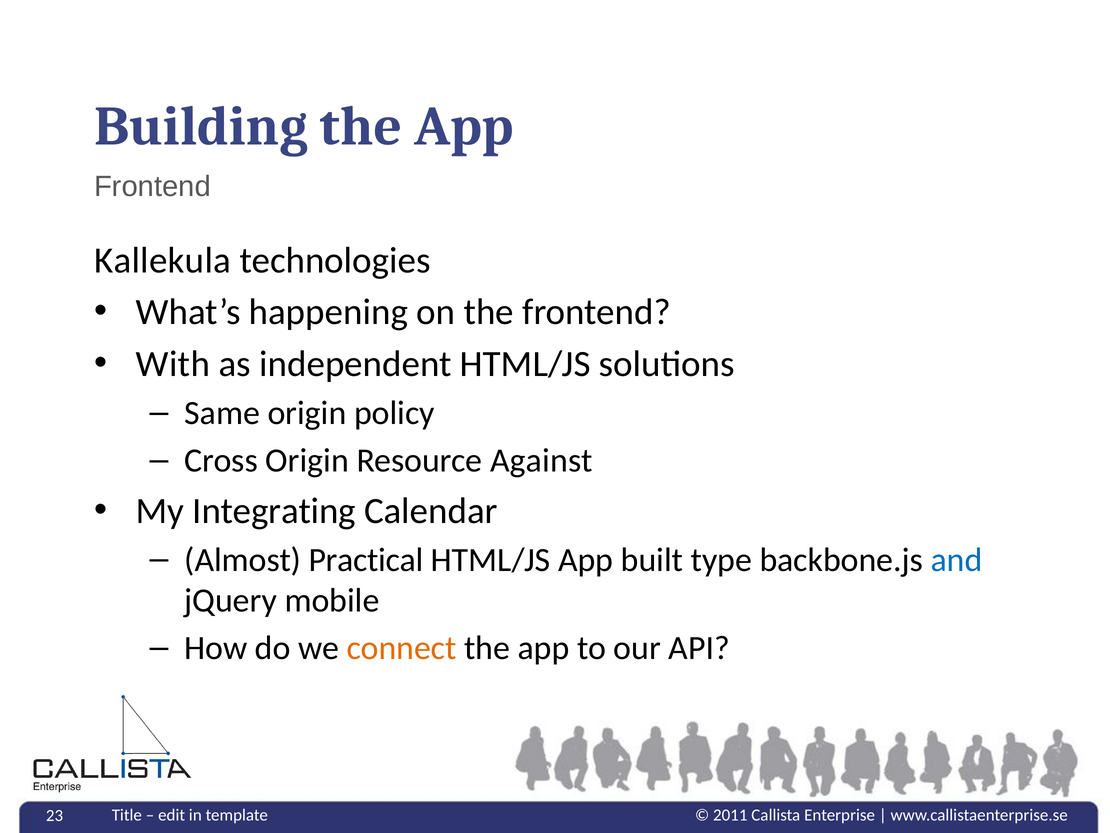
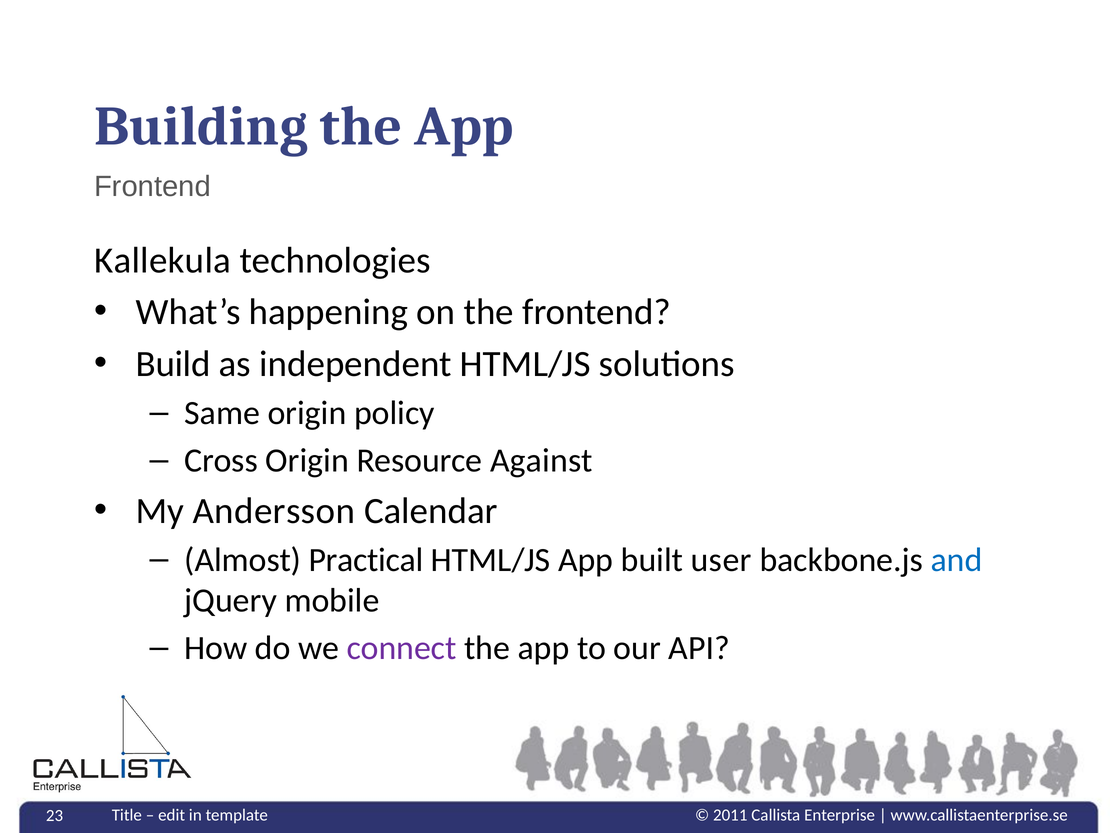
With: With -> Build
Integrating: Integrating -> Andersson
type: type -> user
connect colour: orange -> purple
